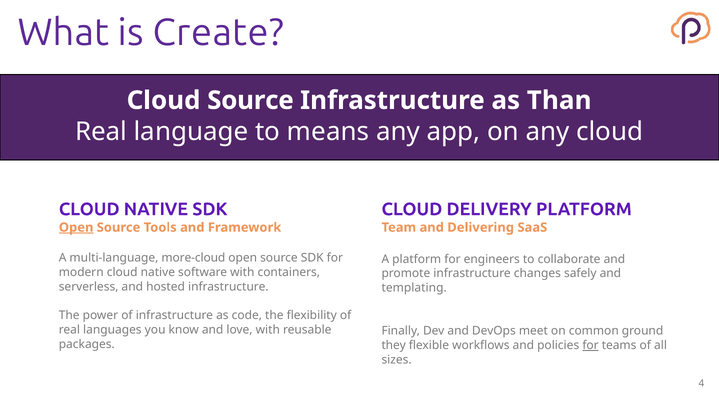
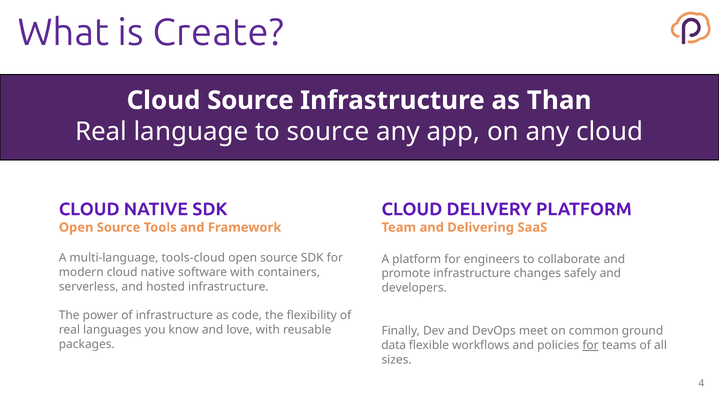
to means: means -> source
Open at (76, 228) underline: present -> none
more-cloud: more-cloud -> tools-cloud
templating: templating -> developers
they: they -> data
